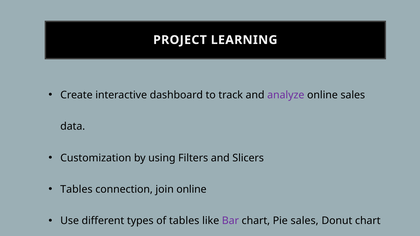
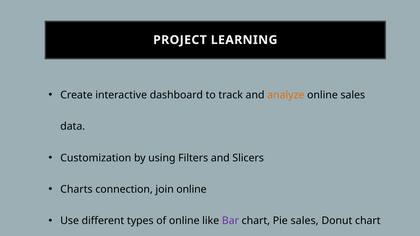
analyze colour: purple -> orange
Tables at (76, 190): Tables -> Charts
of tables: tables -> online
